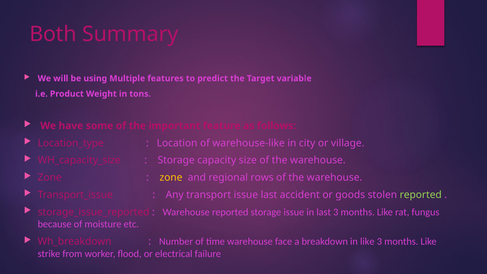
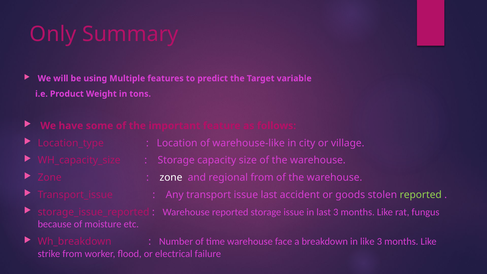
Both: Both -> Only
zone at (171, 177) colour: yellow -> white
regional rows: rows -> from
